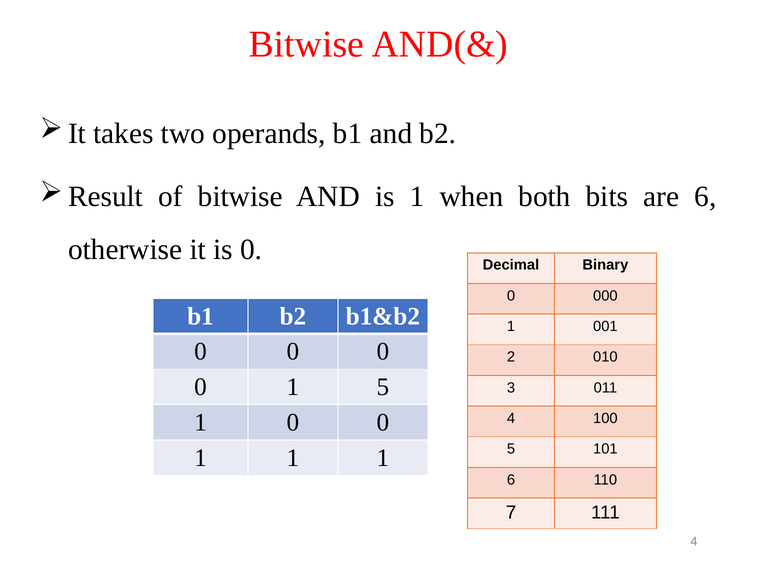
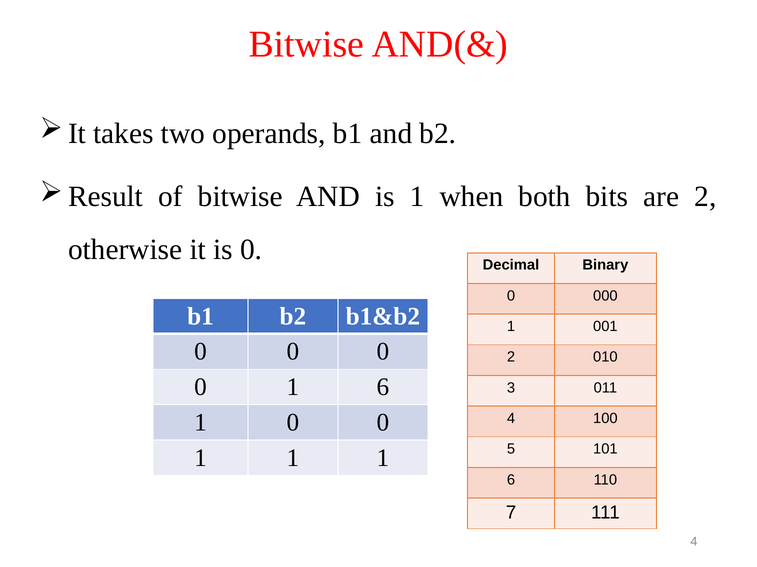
are 6: 6 -> 2
1 5: 5 -> 6
